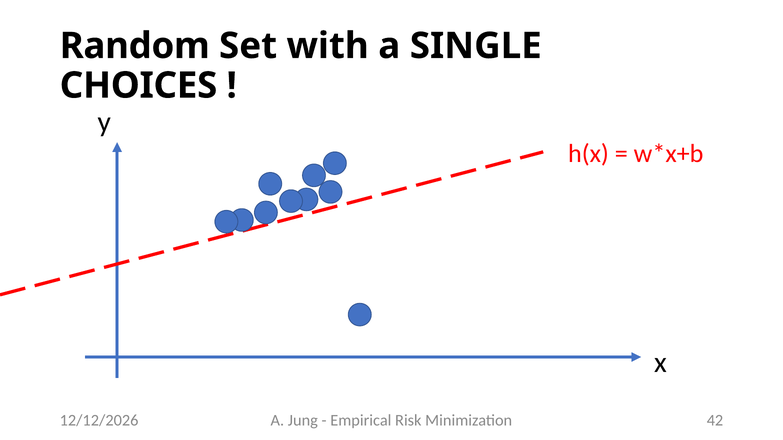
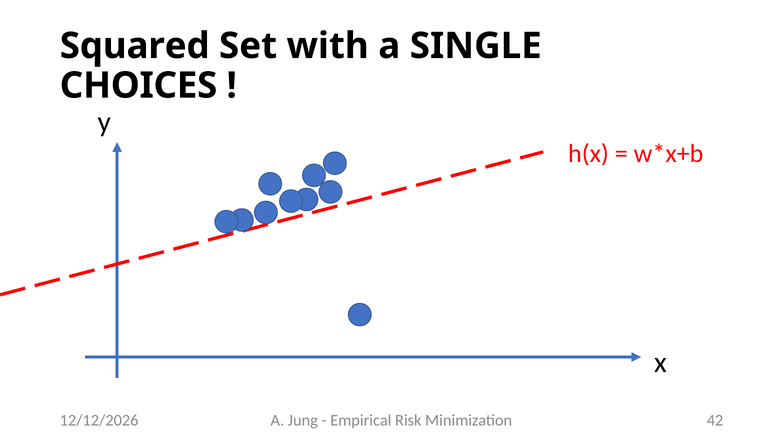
Random: Random -> Squared
